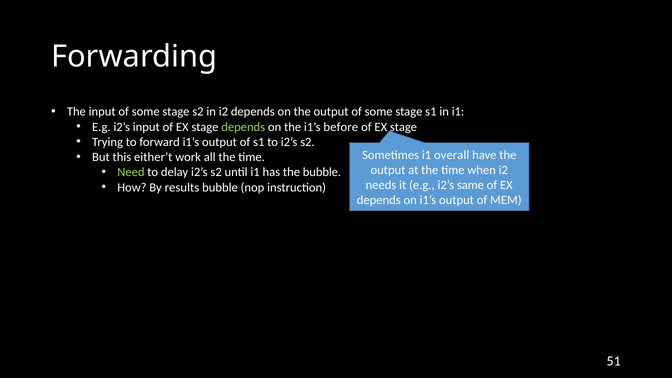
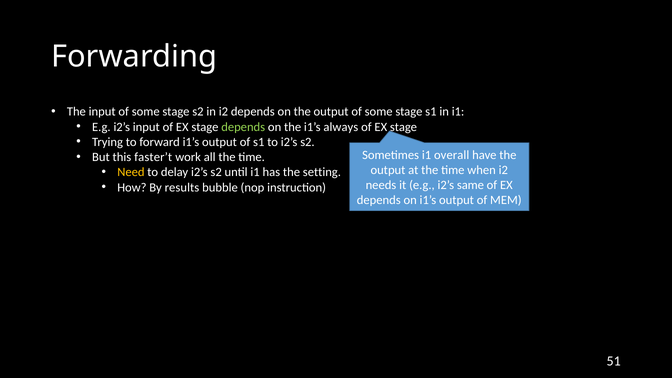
before: before -> always
either’t: either’t -> faster’t
Need colour: light green -> yellow
the bubble: bubble -> setting
